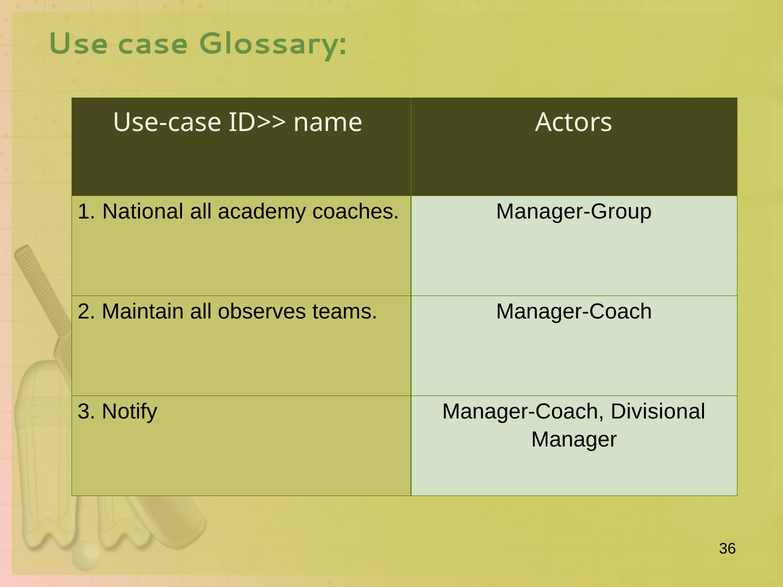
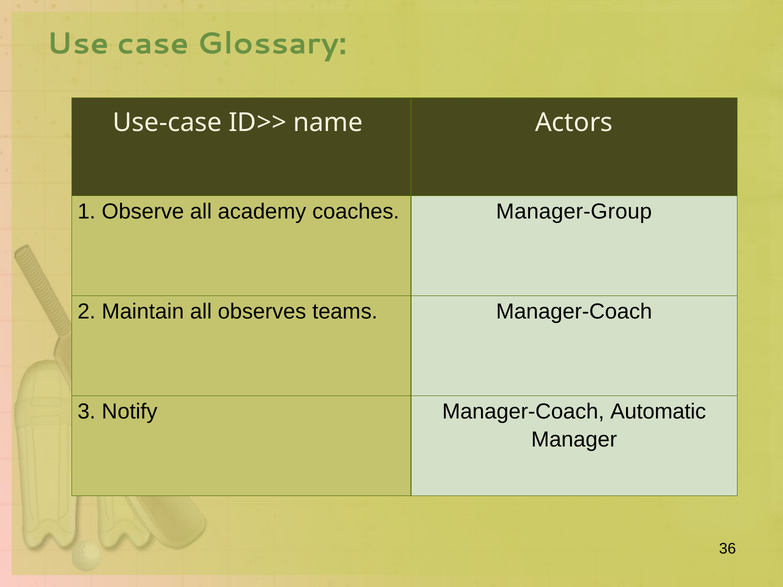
National: National -> Observe
Divisional: Divisional -> Automatic
